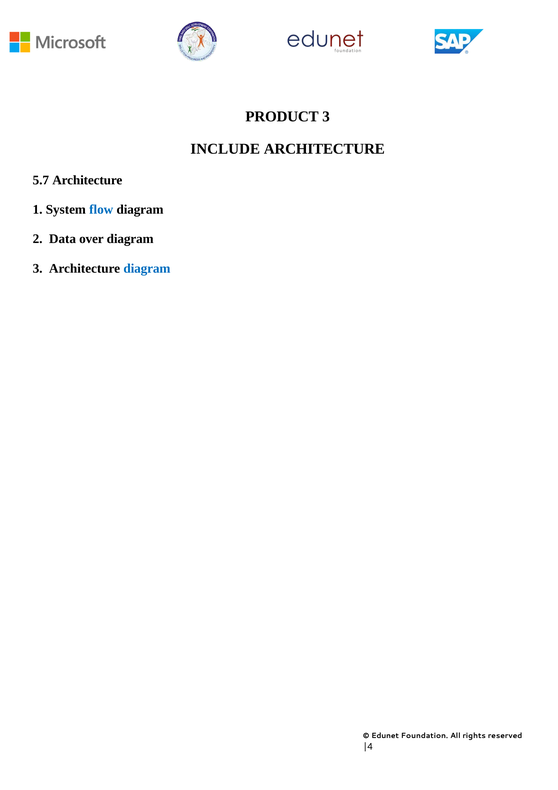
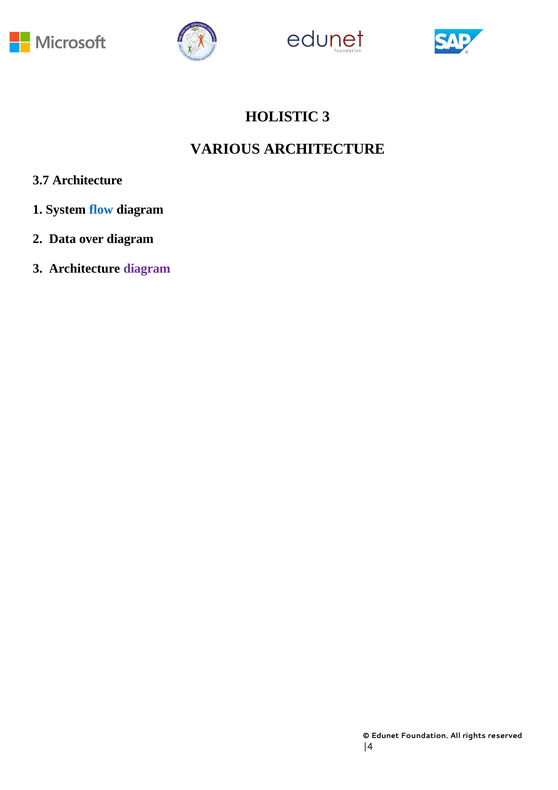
PRODUCT: PRODUCT -> HOLISTIC
INCLUDE: INCLUDE -> VARIOUS
5.7: 5.7 -> 3.7
diagram at (147, 268) colour: blue -> purple
